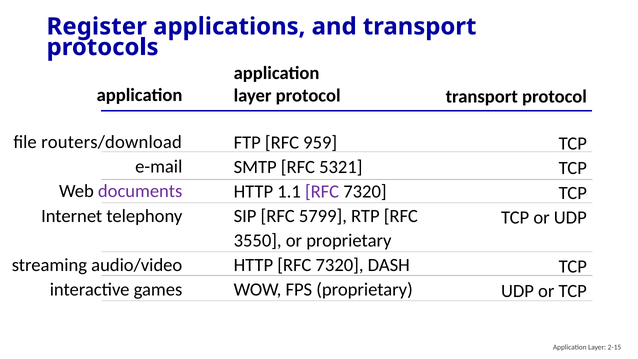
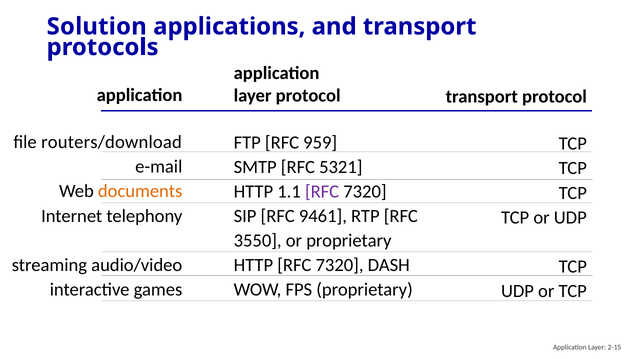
Register: Register -> Solution
documents colour: purple -> orange
5799: 5799 -> 9461
